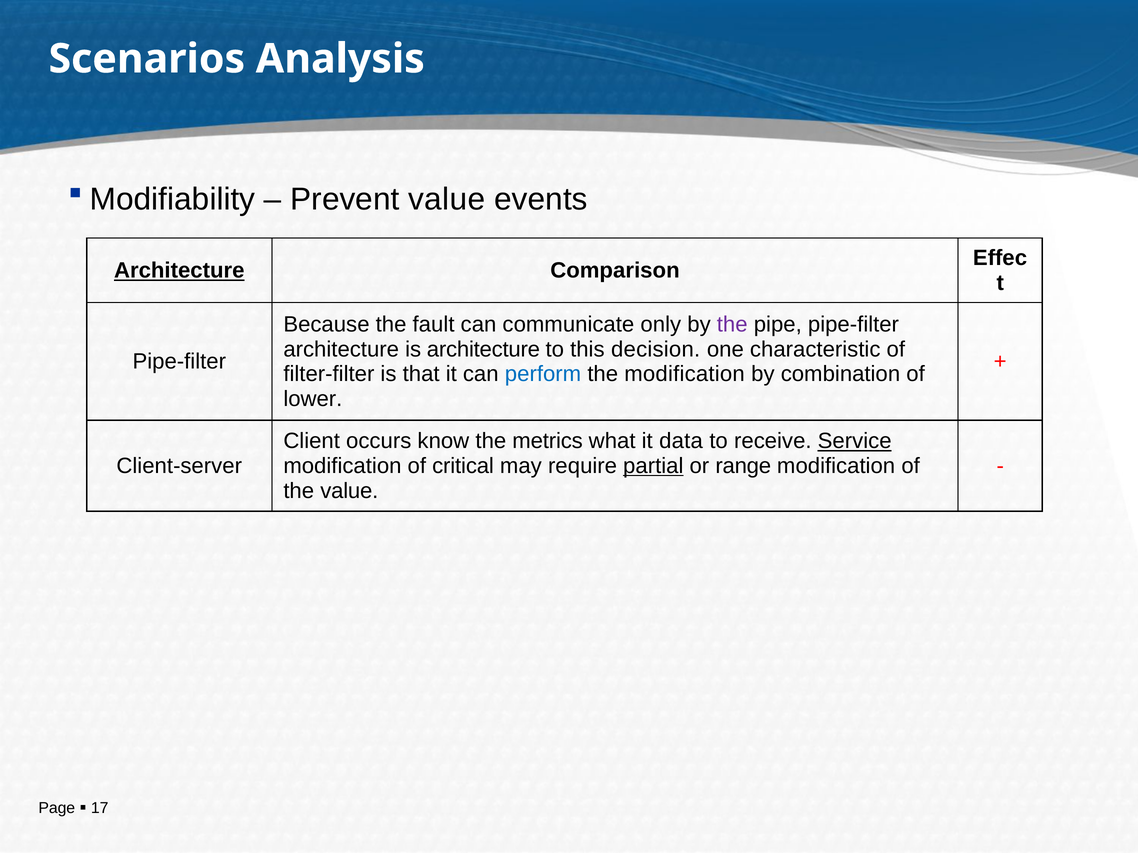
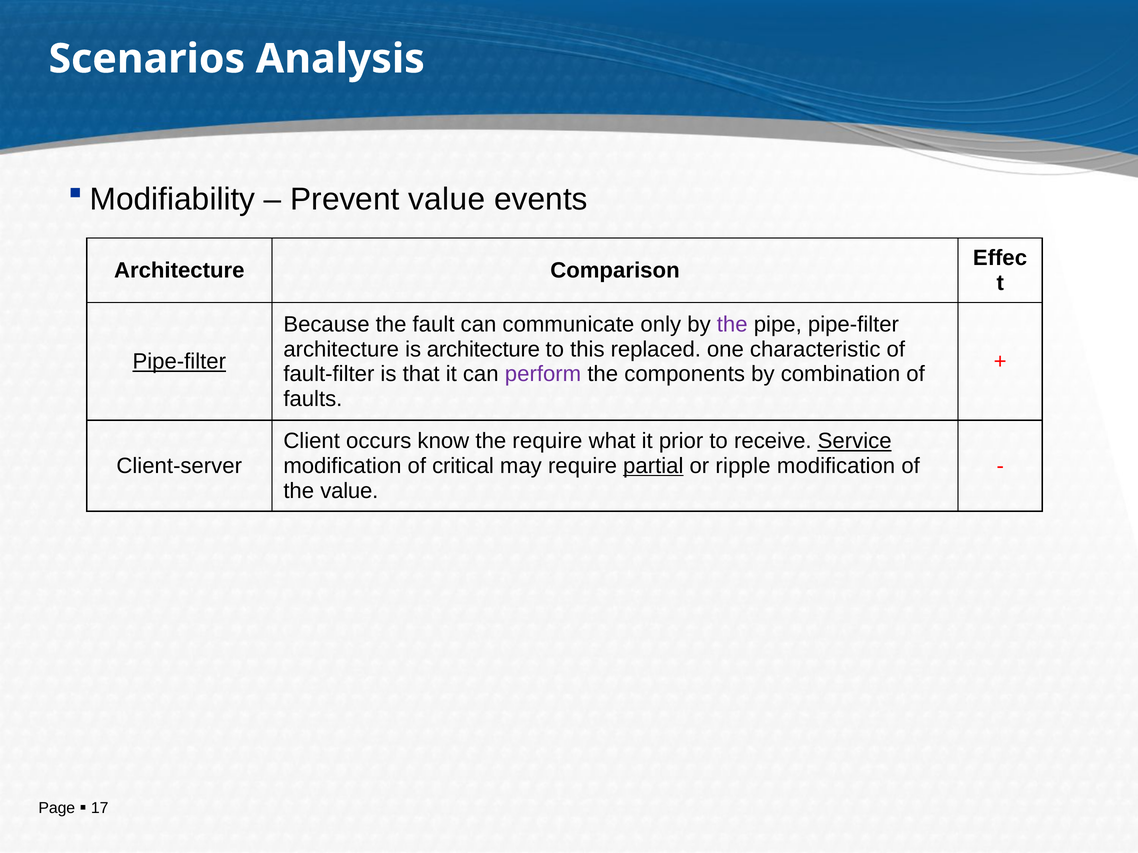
Architecture at (179, 271) underline: present -> none
decision: decision -> replaced
Pipe-filter at (179, 362) underline: none -> present
filter-filter: filter-filter -> fault-filter
perform colour: blue -> purple
the modification: modification -> components
lower: lower -> faults
the metrics: metrics -> require
data: data -> prior
range: range -> ripple
